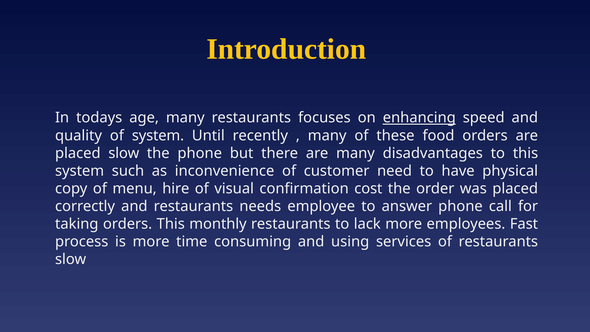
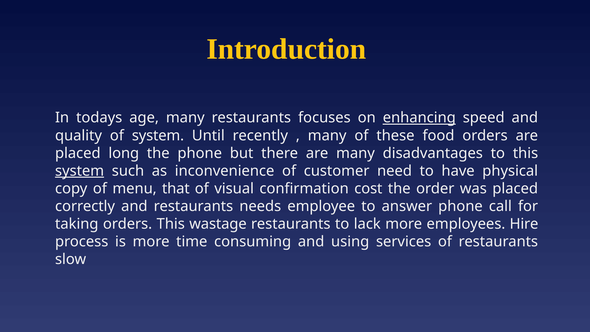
placed slow: slow -> long
system at (80, 171) underline: none -> present
hire: hire -> that
monthly: monthly -> wastage
Fast: Fast -> Hire
